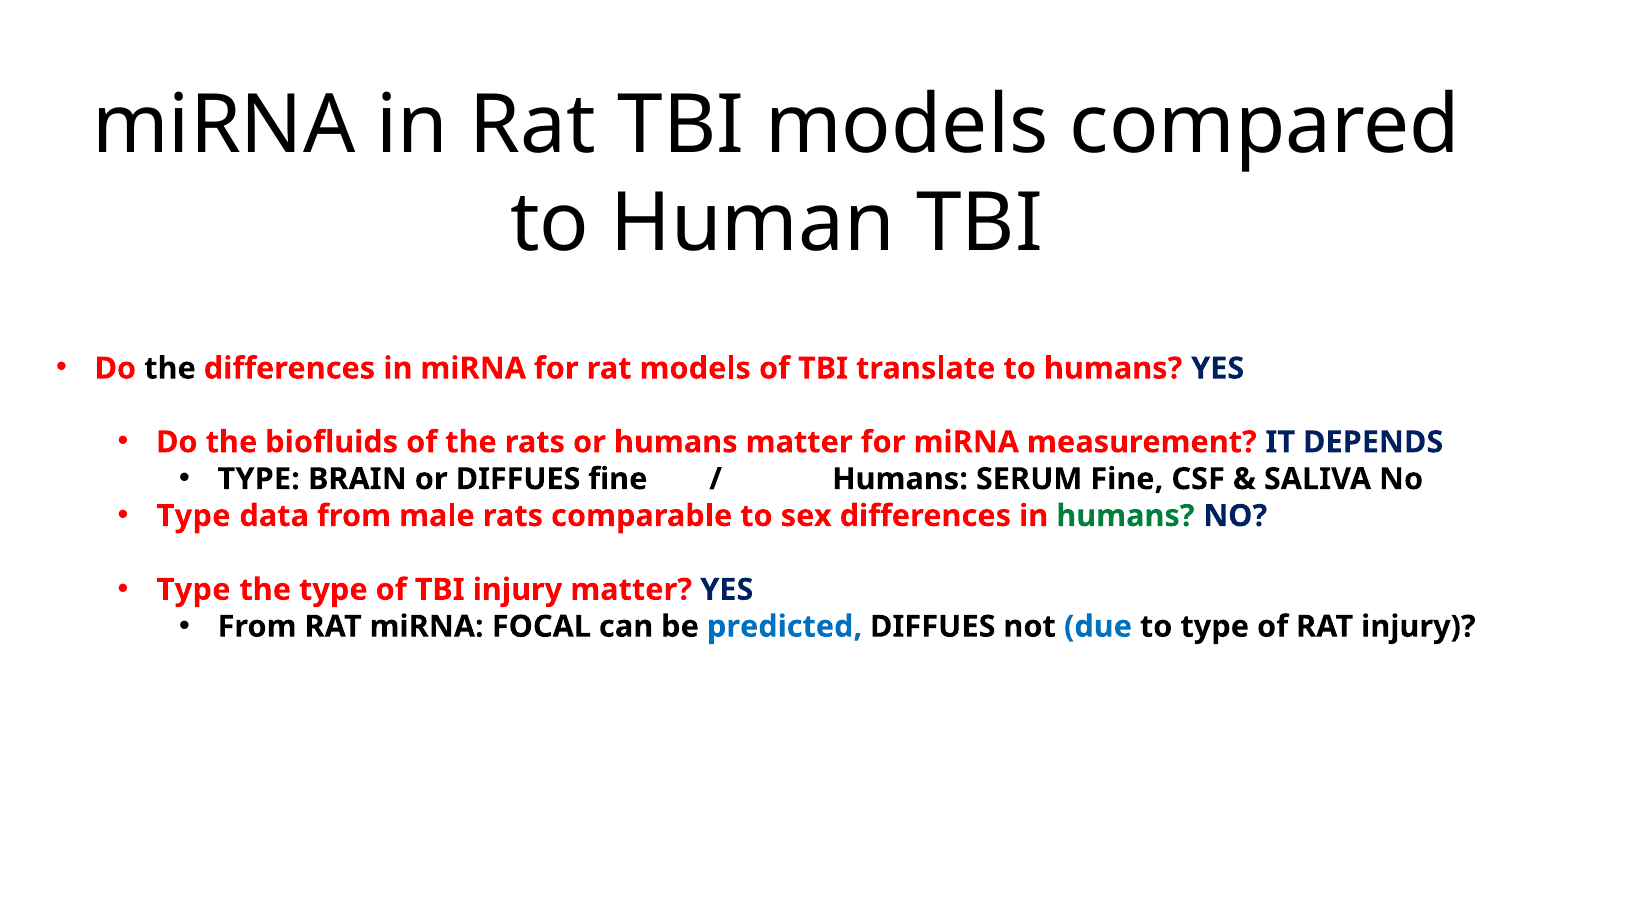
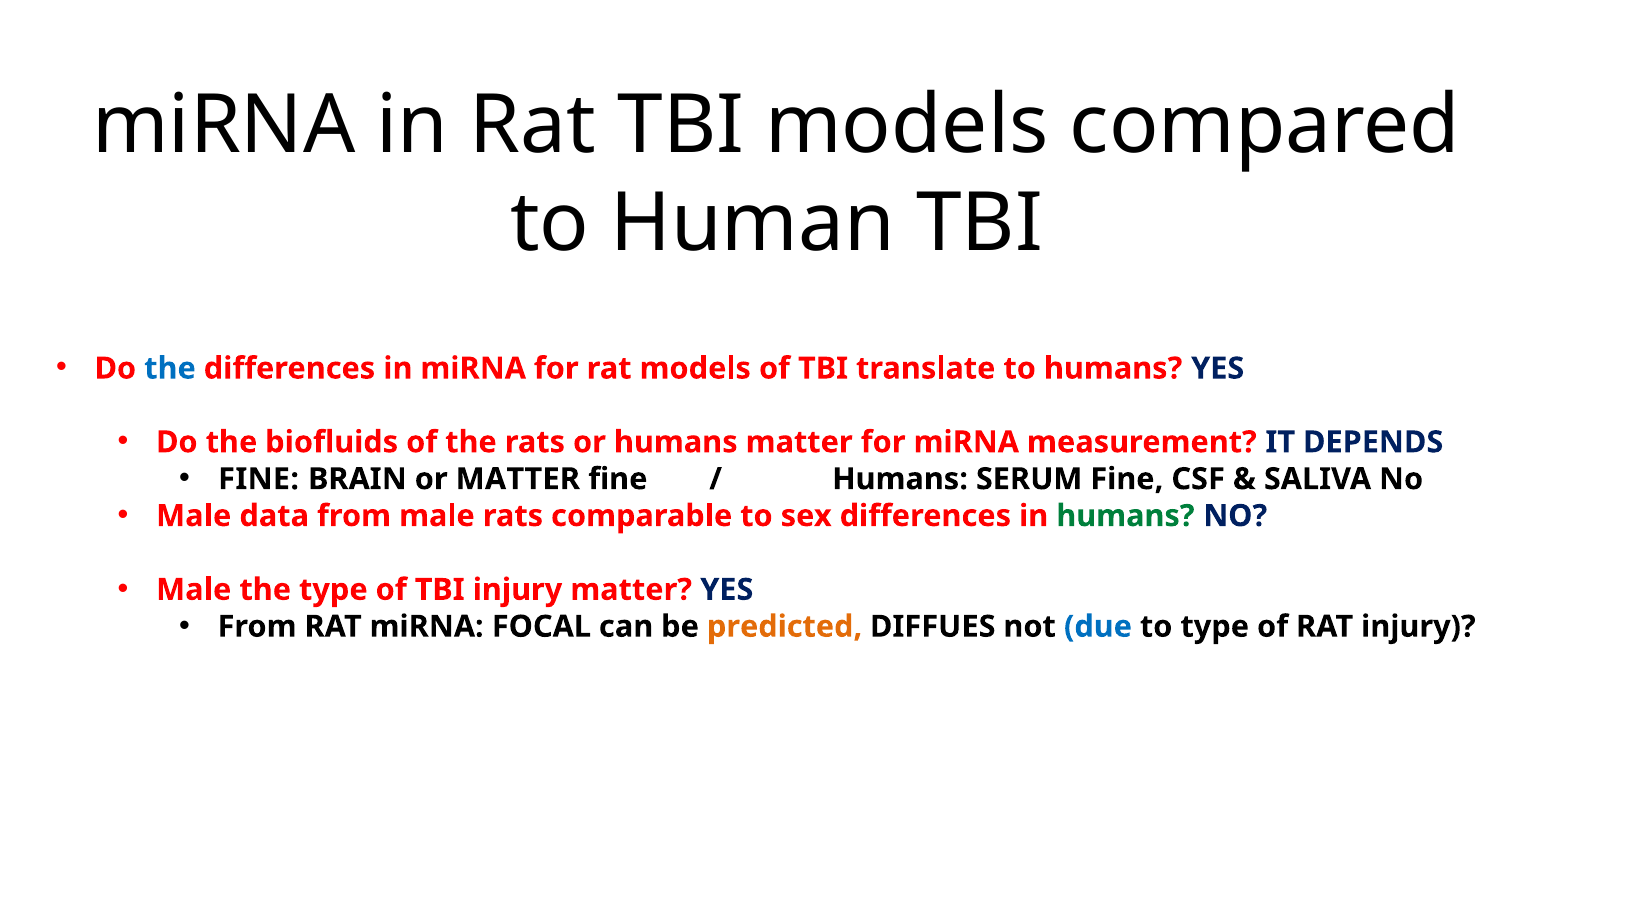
the at (170, 368) colour: black -> blue
TYPE at (259, 479): TYPE -> FINE
or DIFFUES: DIFFUES -> MATTER
Type at (194, 516): Type -> Male
Type at (194, 590): Type -> Male
predicted colour: blue -> orange
